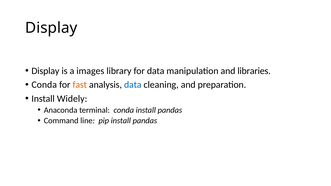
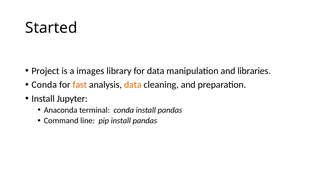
Display at (51, 28): Display -> Started
Display at (45, 71): Display -> Project
data at (133, 85) colour: blue -> orange
Widely: Widely -> Jupyter
